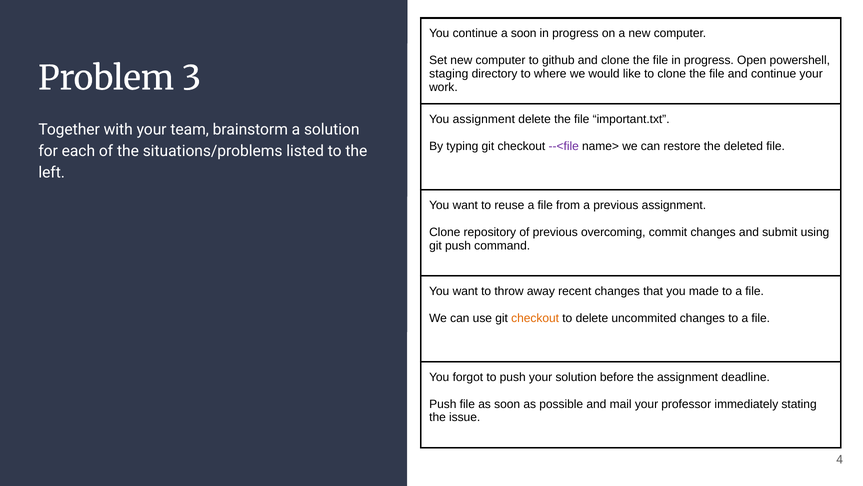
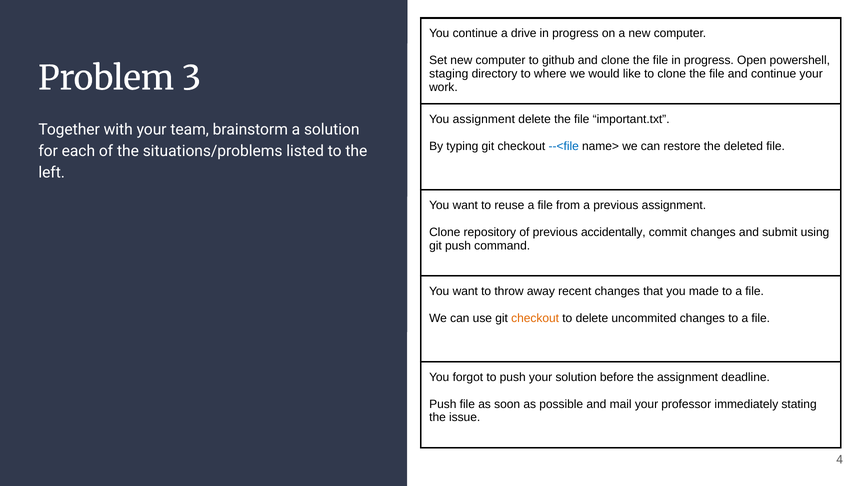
a soon: soon -> drive
--<file colour: purple -> blue
overcoming: overcoming -> accidentally
